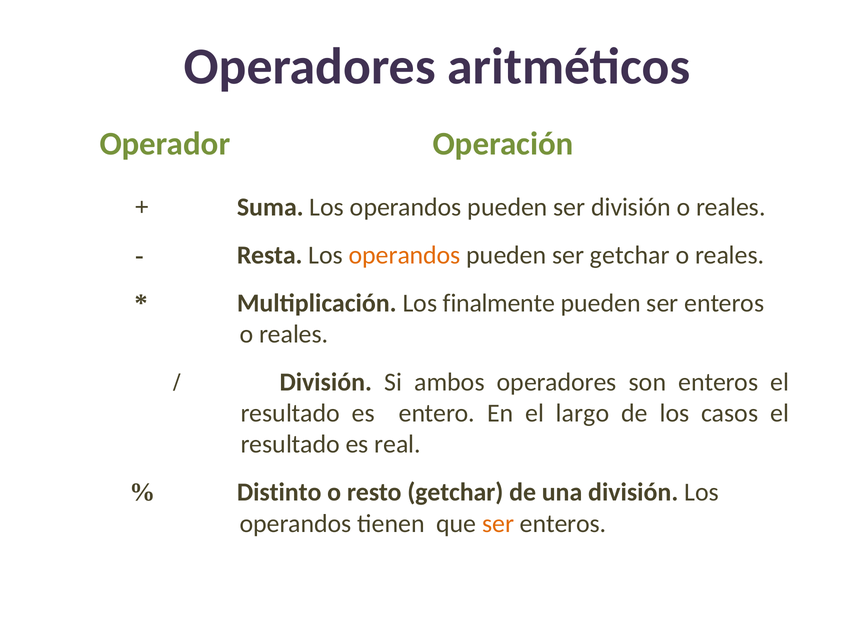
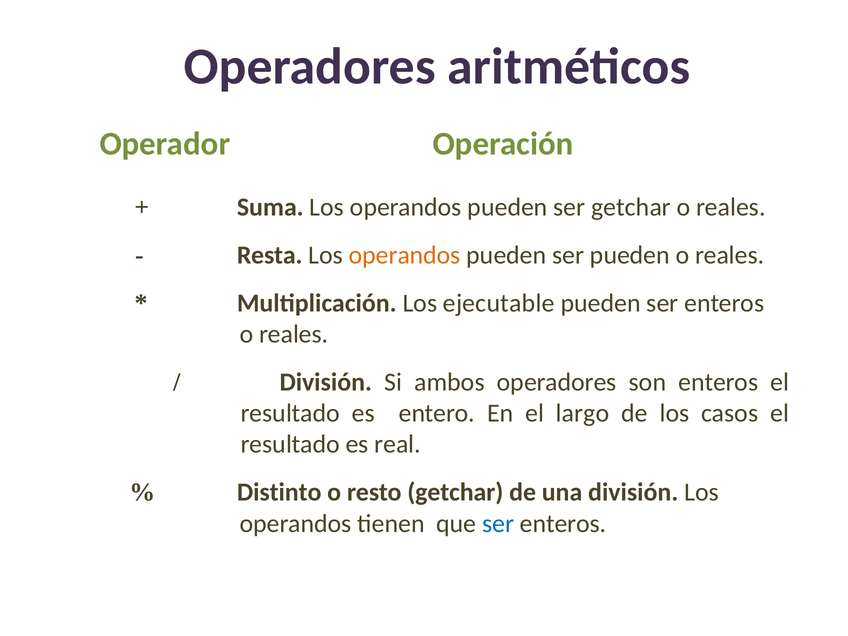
ser división: división -> getchar
ser getchar: getchar -> pueden
finalmente: finalmente -> ejecutable
ser at (498, 524) colour: orange -> blue
